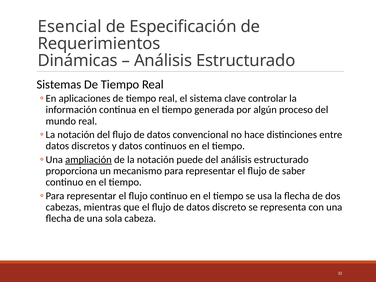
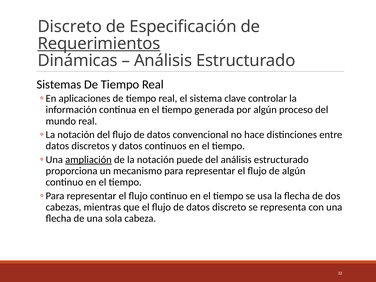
Esencial at (70, 27): Esencial -> Discreto
Requerimientos underline: none -> present
de saber: saber -> algún
